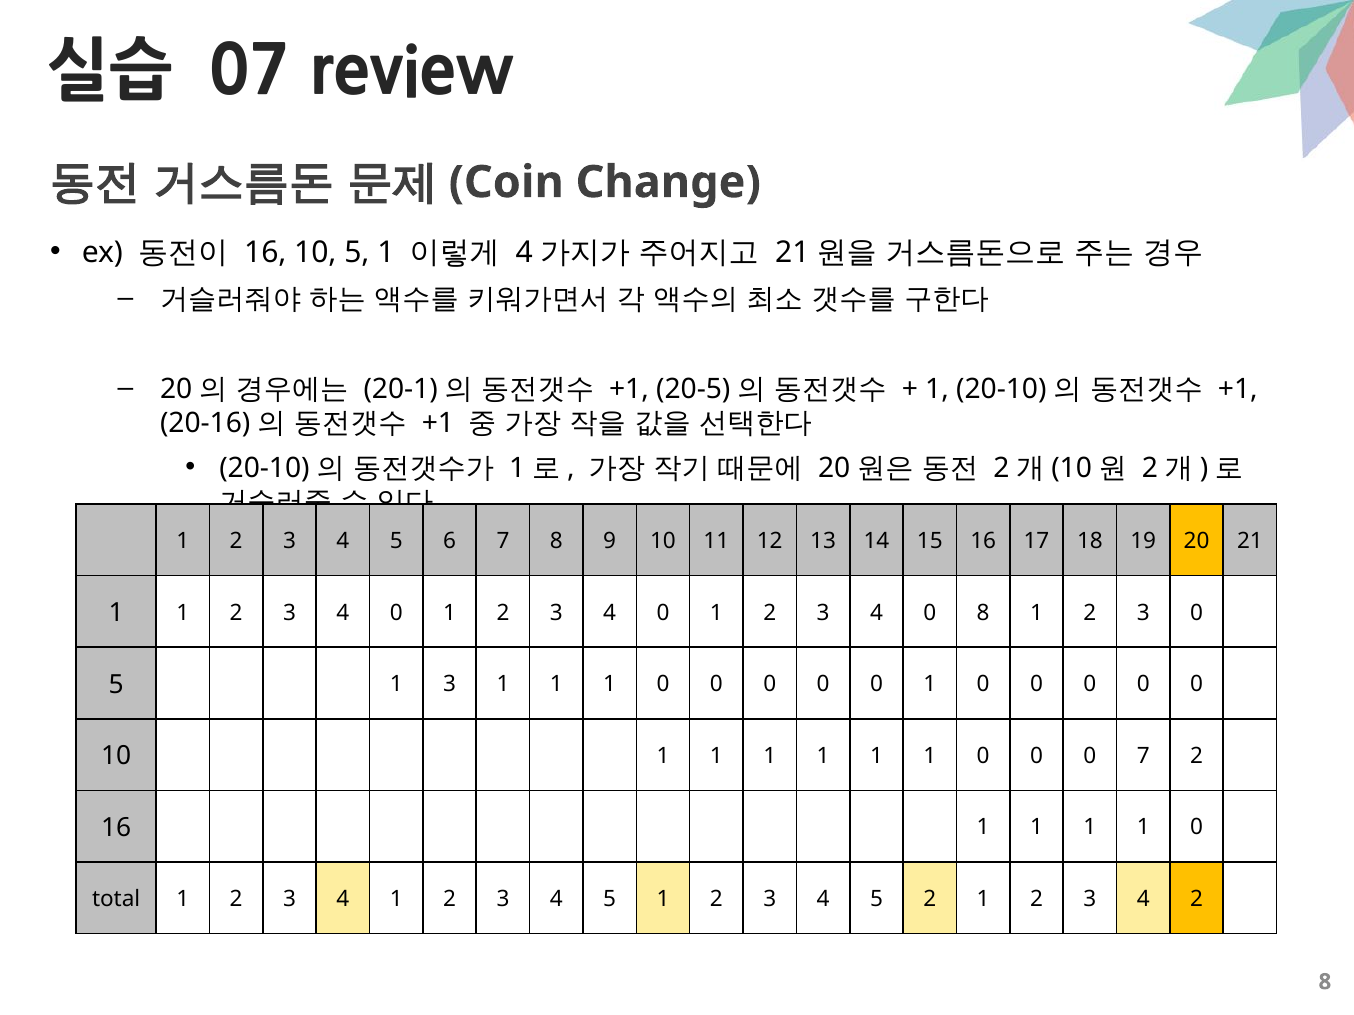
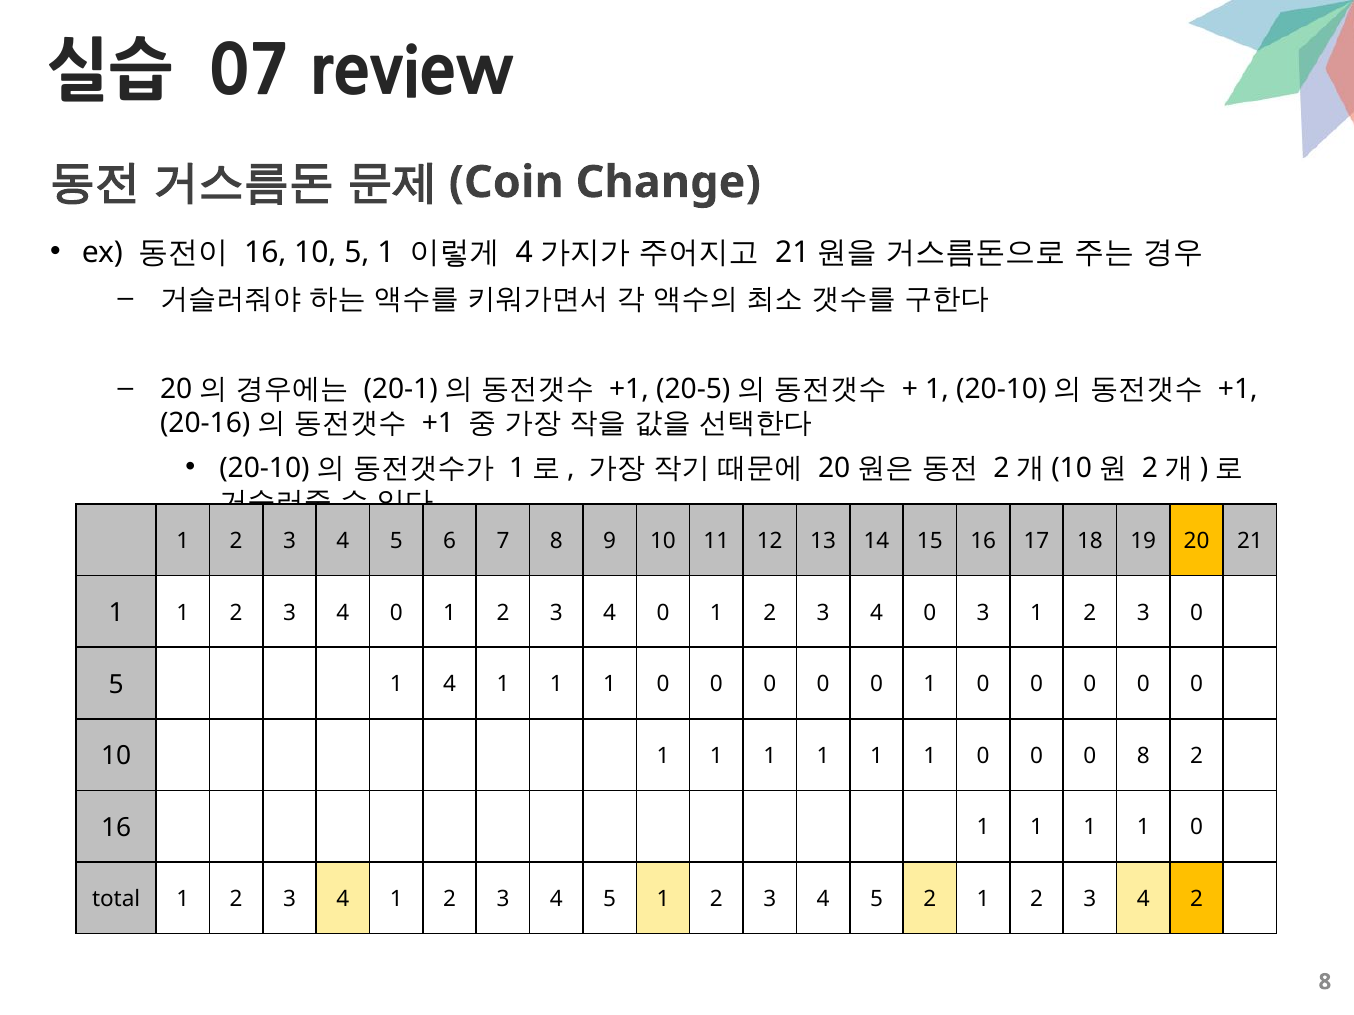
0 8: 8 -> 3
1 3: 3 -> 4
0 7: 7 -> 8
